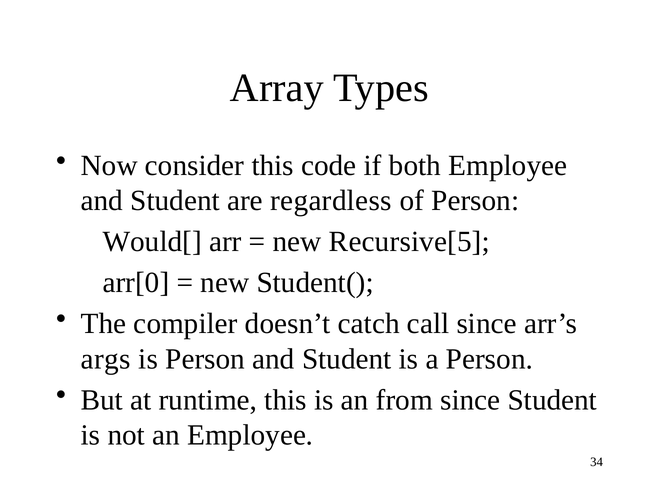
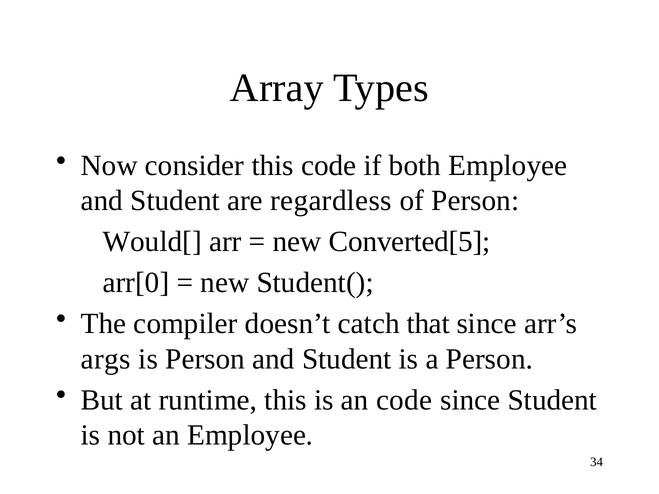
Recursive[5: Recursive[5 -> Converted[5
call: call -> that
an from: from -> code
